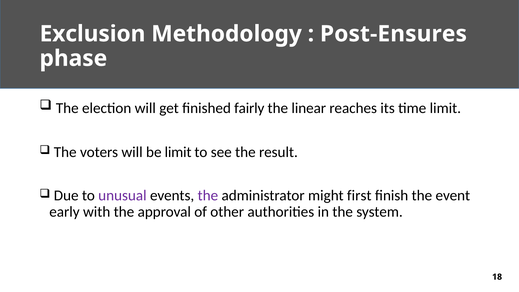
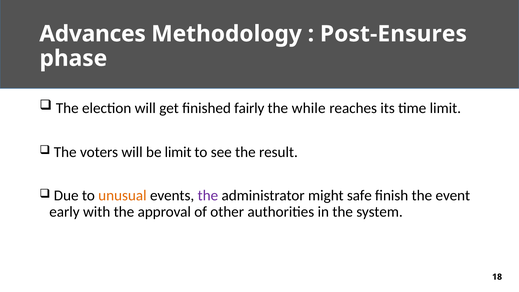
Exclusion: Exclusion -> Advances
linear: linear -> while
unusual colour: purple -> orange
first: first -> safe
